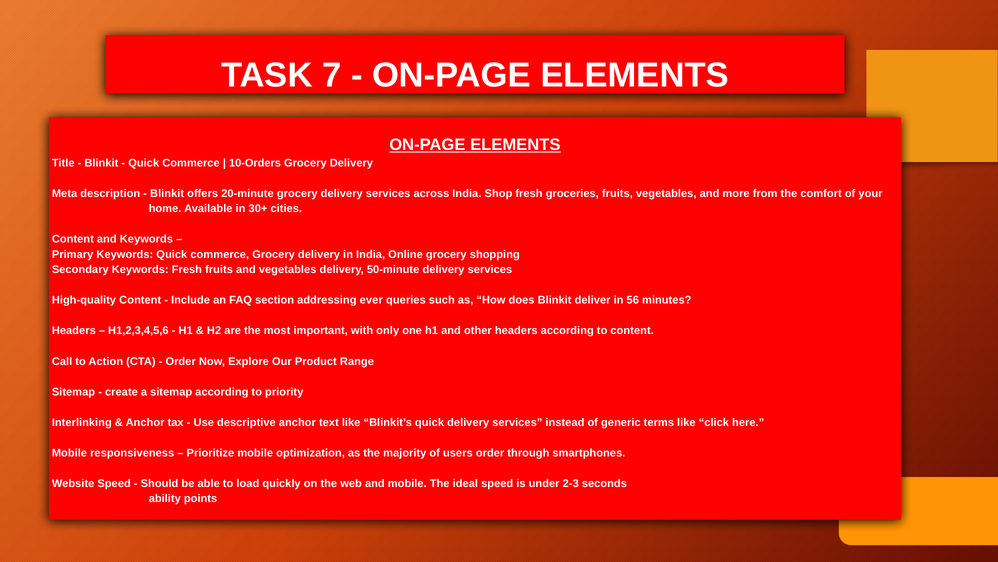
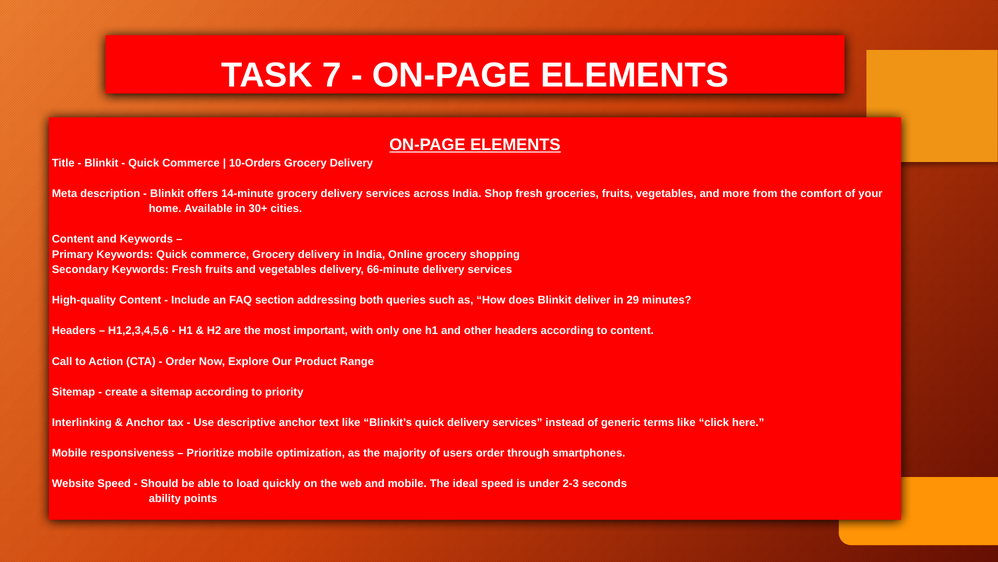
20-minute: 20-minute -> 14-minute
50-minute: 50-minute -> 66-minute
ever: ever -> both
56: 56 -> 29
